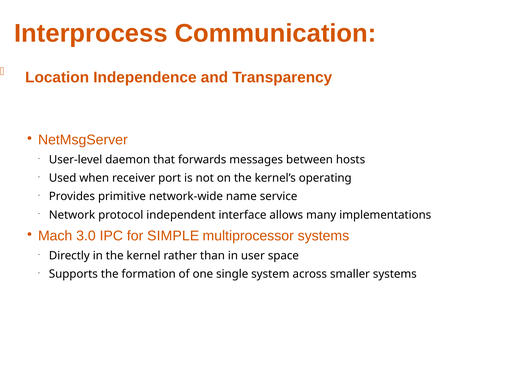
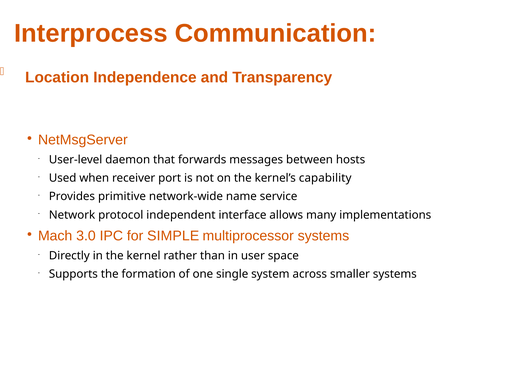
operating: operating -> capability
